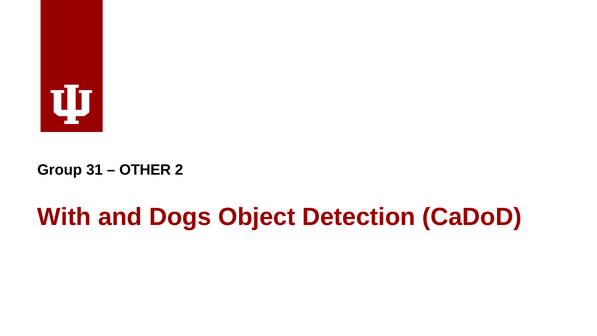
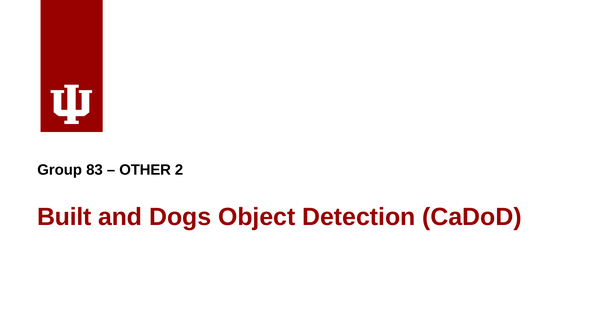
31: 31 -> 83
With: With -> Built
